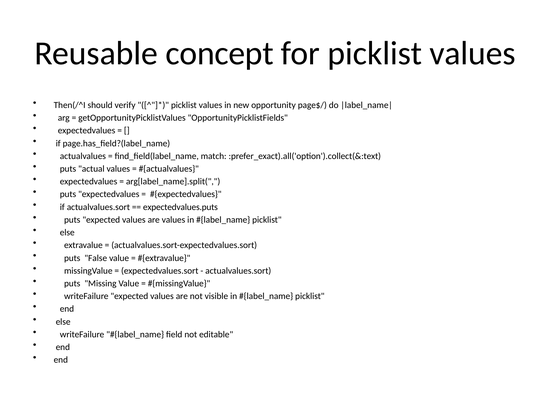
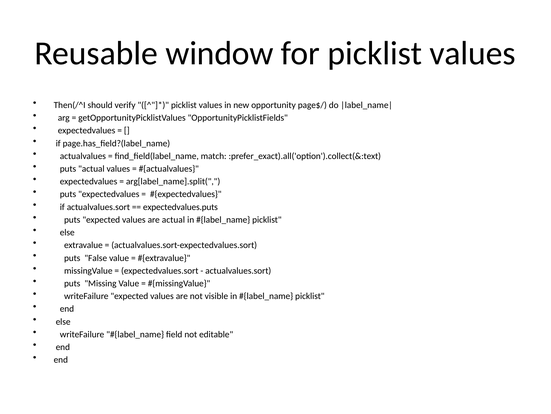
concept: concept -> window
are values: values -> actual
